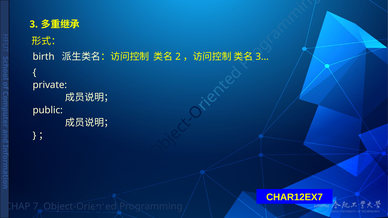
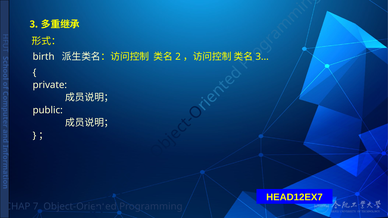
CHAR12EX7: CHAR12EX7 -> HEAD12EX7
